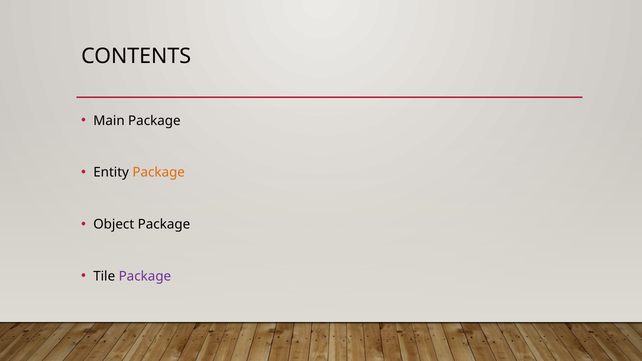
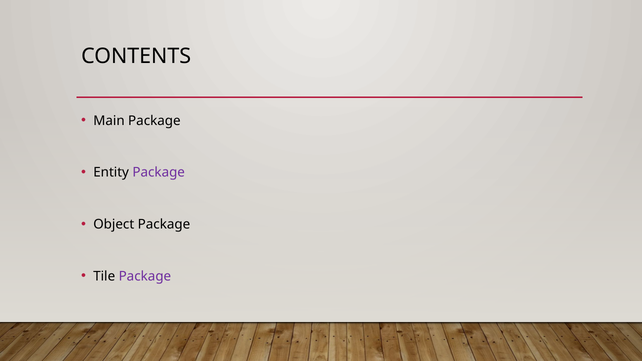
Package at (159, 173) colour: orange -> purple
